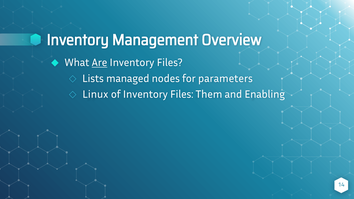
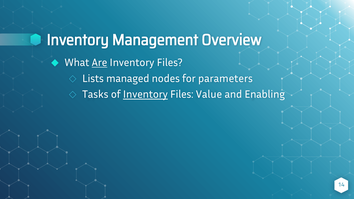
Linux: Linux -> Tasks
Inventory at (145, 94) underline: none -> present
Them: Them -> Value
